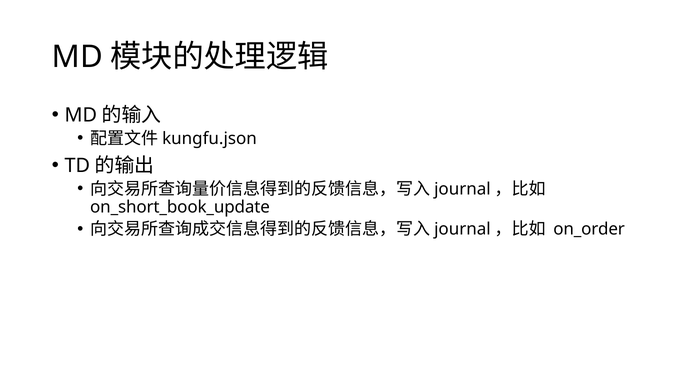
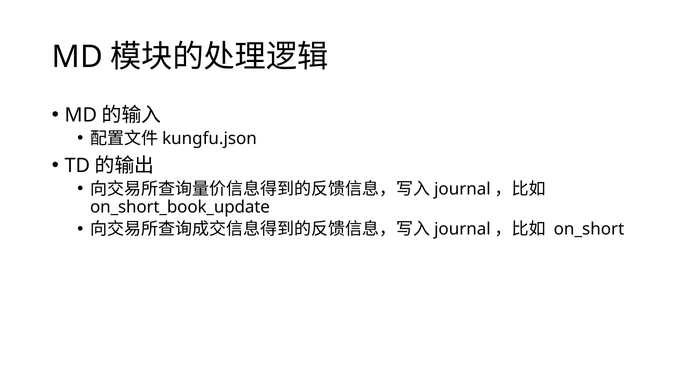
on_order: on_order -> on_short
